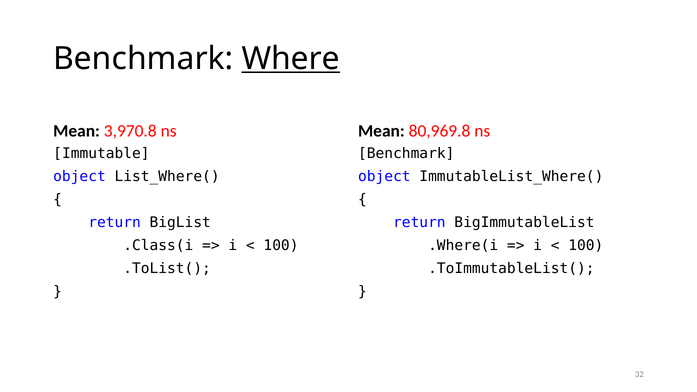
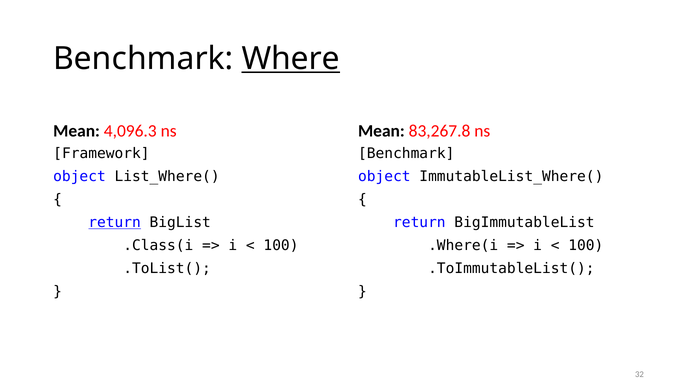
3,970.8: 3,970.8 -> 4,096.3
80,969.8: 80,969.8 -> 83,267.8
Immutable: Immutable -> Framework
return at (115, 223) underline: none -> present
